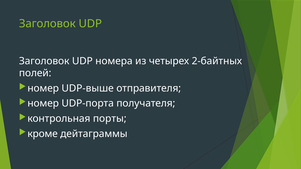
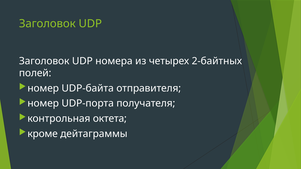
UDP-выше: UDP-выше -> UDP-байта
порты: порты -> октета
